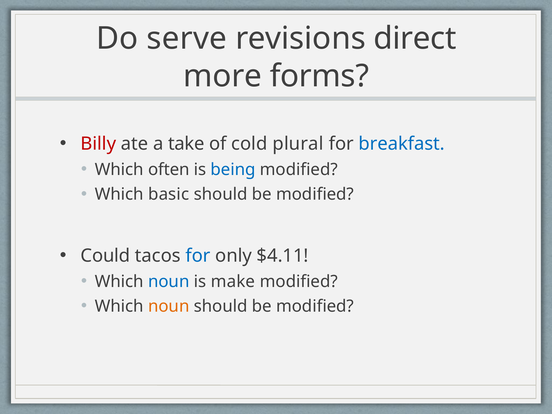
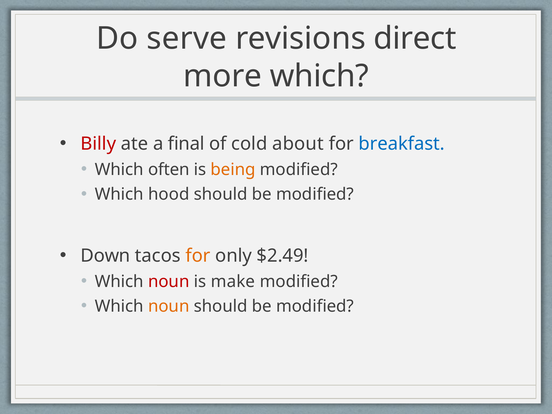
more forms: forms -> which
take: take -> final
plural: plural -> about
being colour: blue -> orange
basic: basic -> hood
Could: Could -> Down
for at (198, 256) colour: blue -> orange
$4.11: $4.11 -> $2.49
noun at (169, 281) colour: blue -> red
